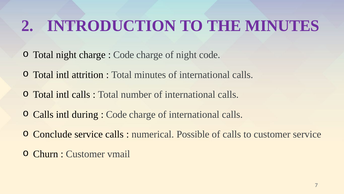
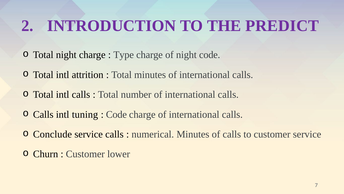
THE MINUTES: MINUTES -> PREDICT
Code at (124, 55): Code -> Type
during: during -> tuning
numerical Possible: Possible -> Minutes
vmail: vmail -> lower
